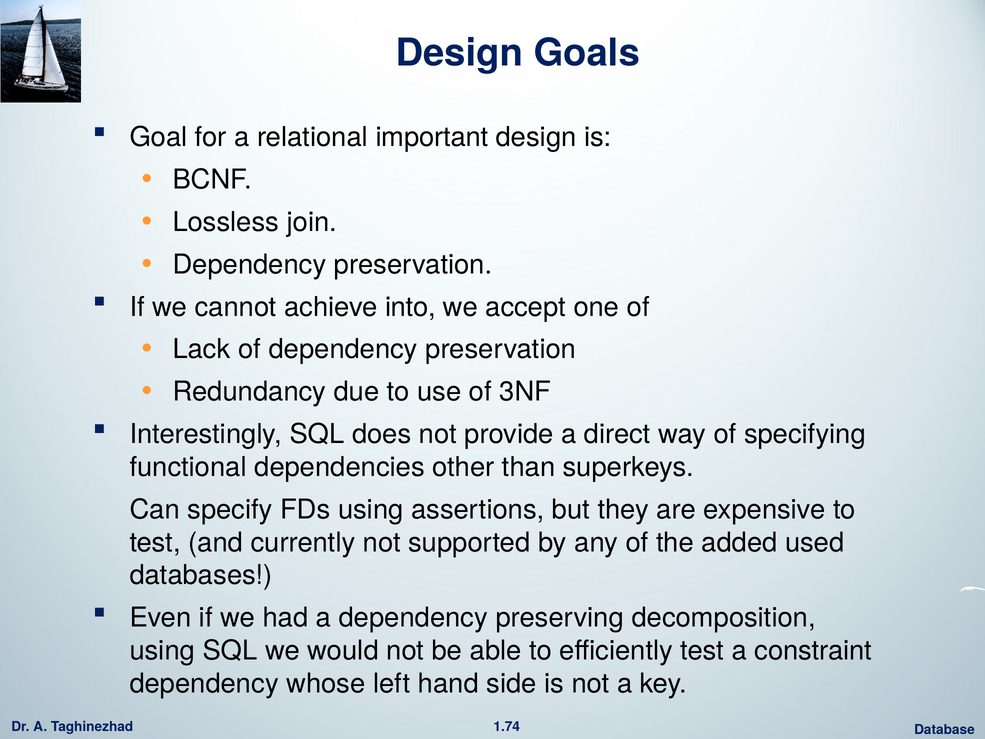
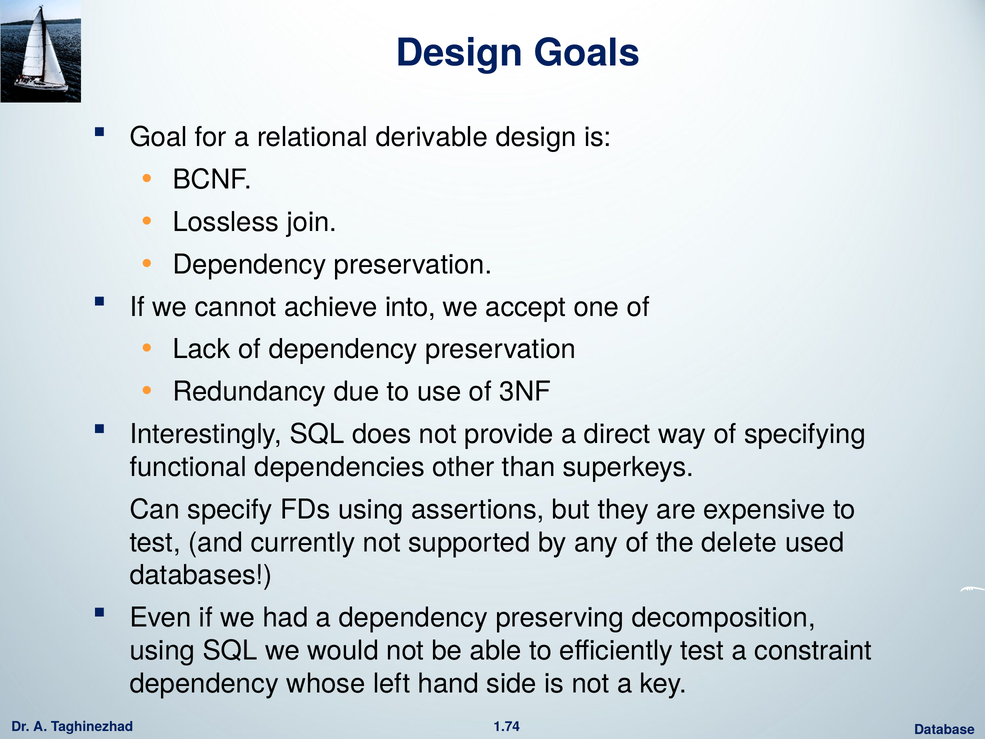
important: important -> derivable
added: added -> delete
